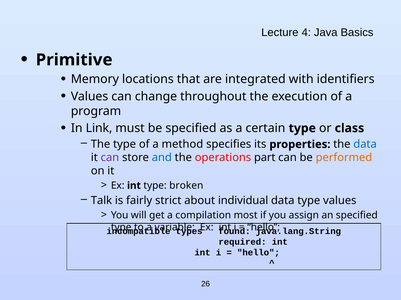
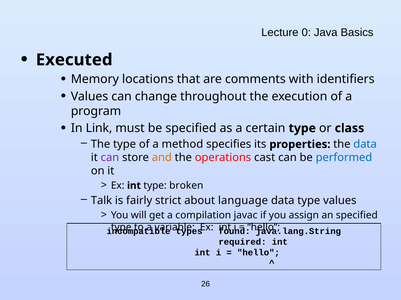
4: 4 -> 0
Primitive: Primitive -> Executed
integrated: integrated -> comments
and colour: blue -> orange
part: part -> cast
performed colour: orange -> blue
individual: individual -> language
most: most -> javac
